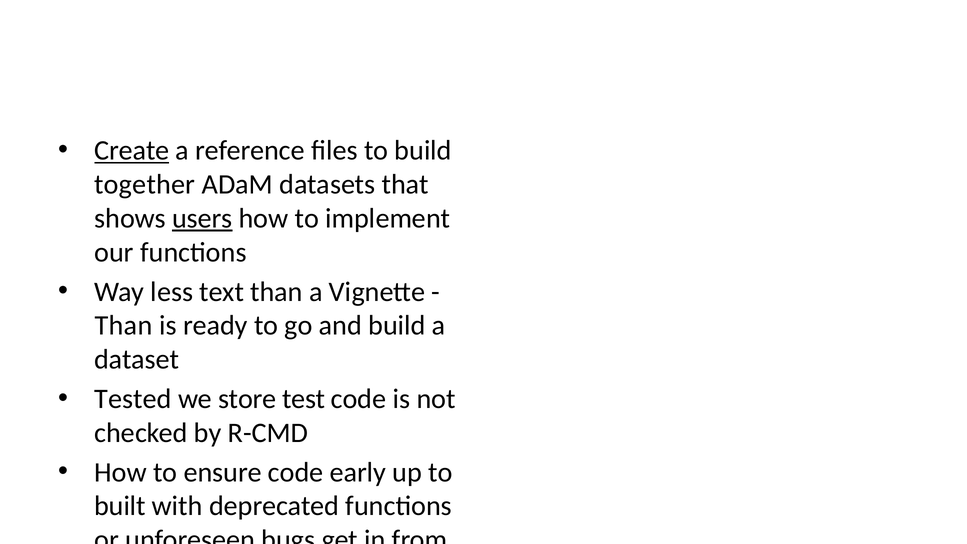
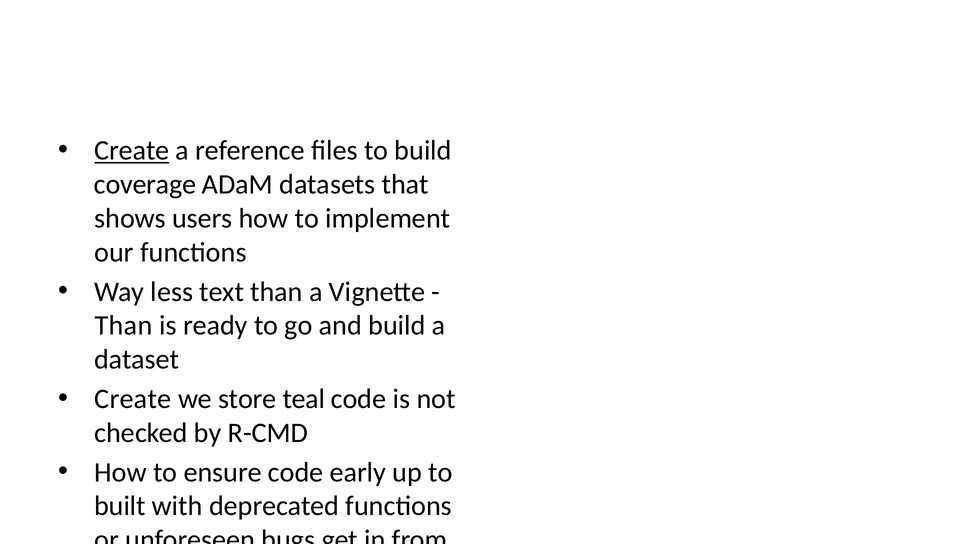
together at (145, 185): together -> coverage
users underline: present -> none
Tested at (133, 399): Tested -> Create
test: test -> teal
